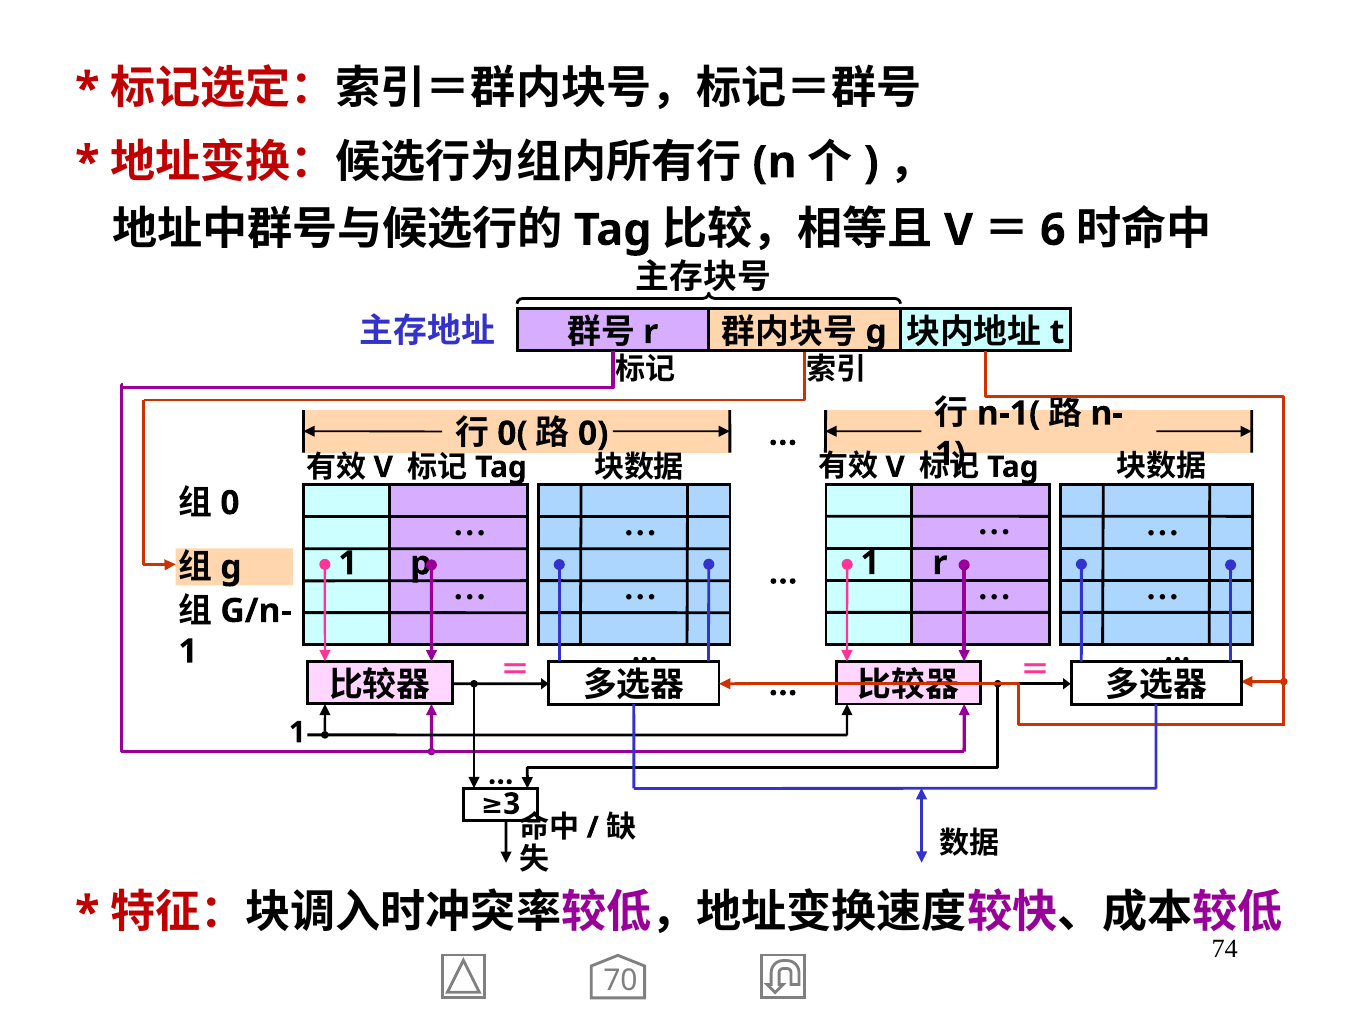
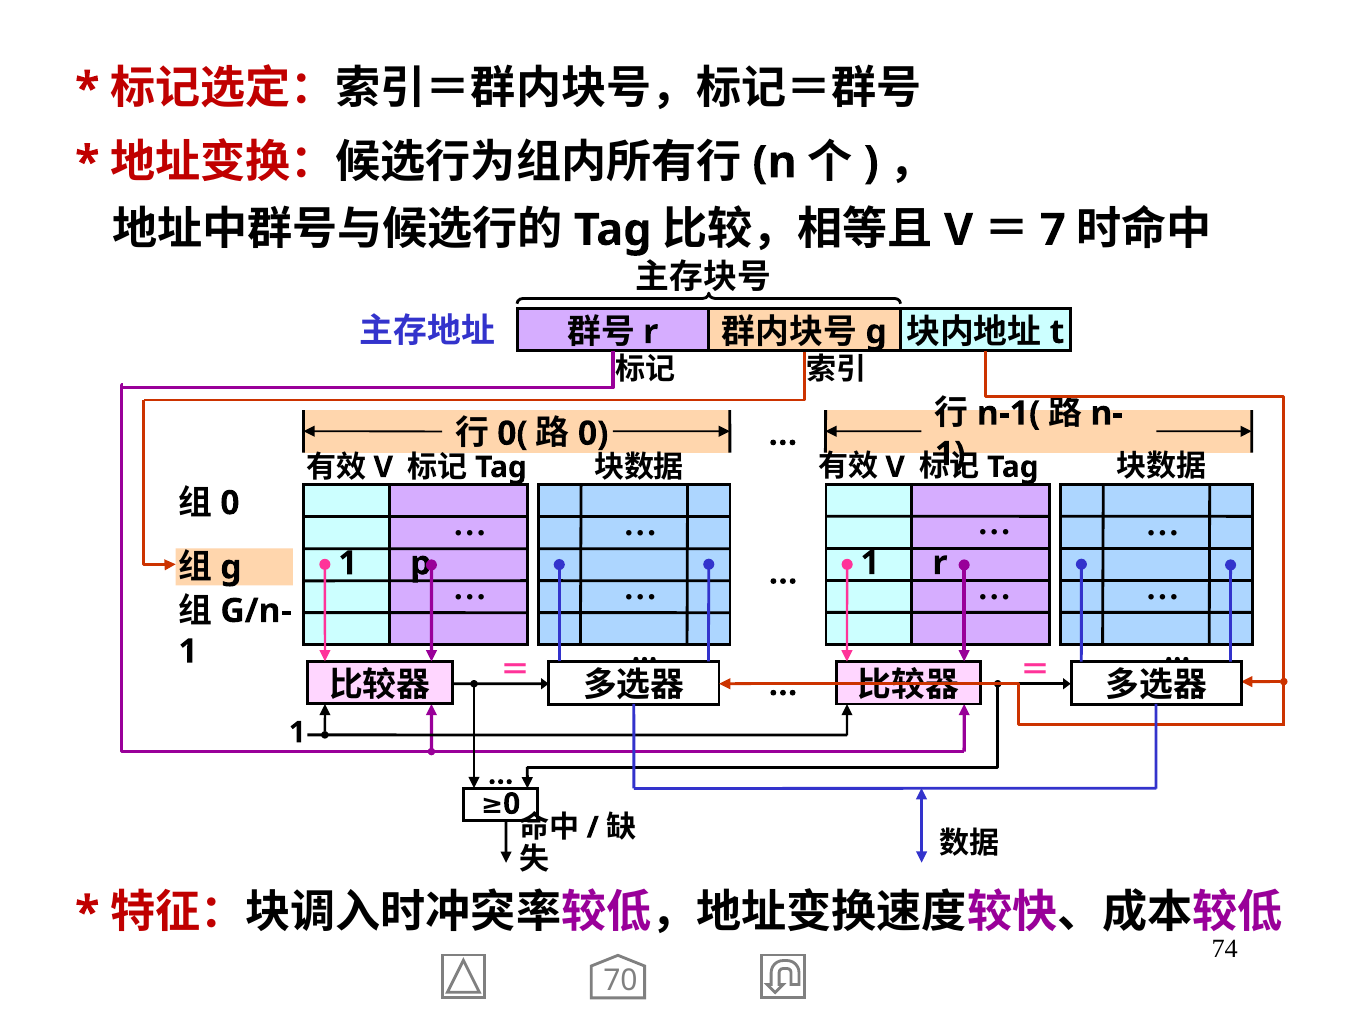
6: 6 -> 7
3 at (512, 804): 3 -> 0
